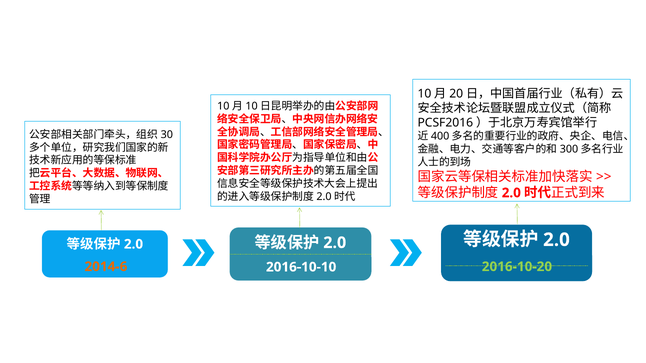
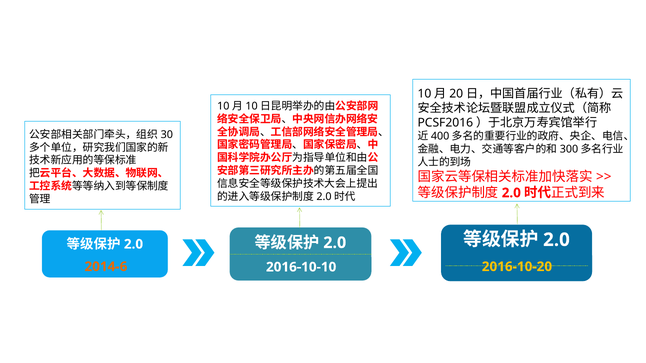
2016-10-20 colour: light green -> yellow
